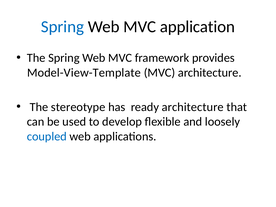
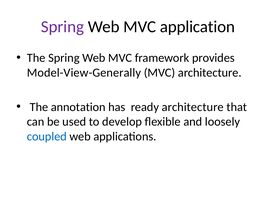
Spring at (62, 27) colour: blue -> purple
Model-View-Template: Model-View-Template -> Model-View-Generally
stereotype: stereotype -> annotation
